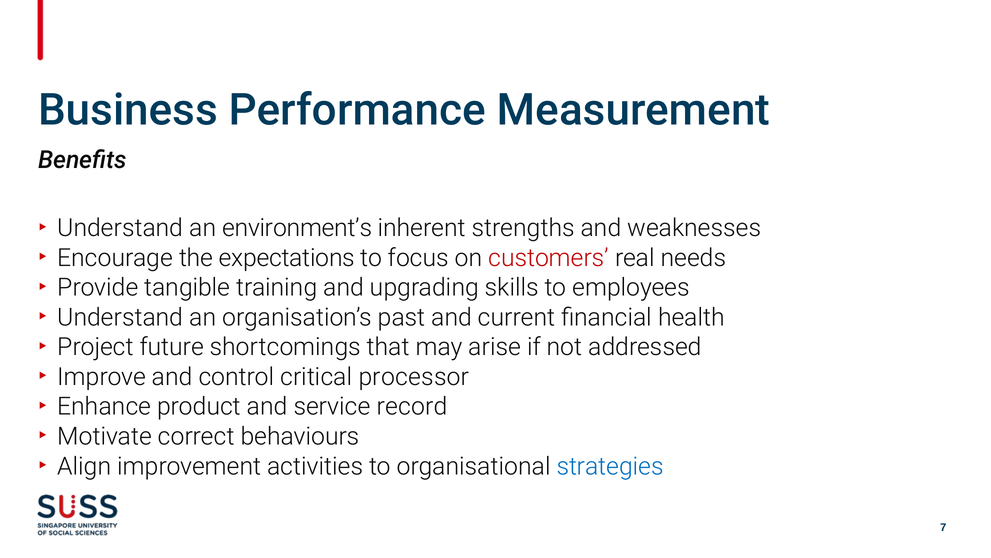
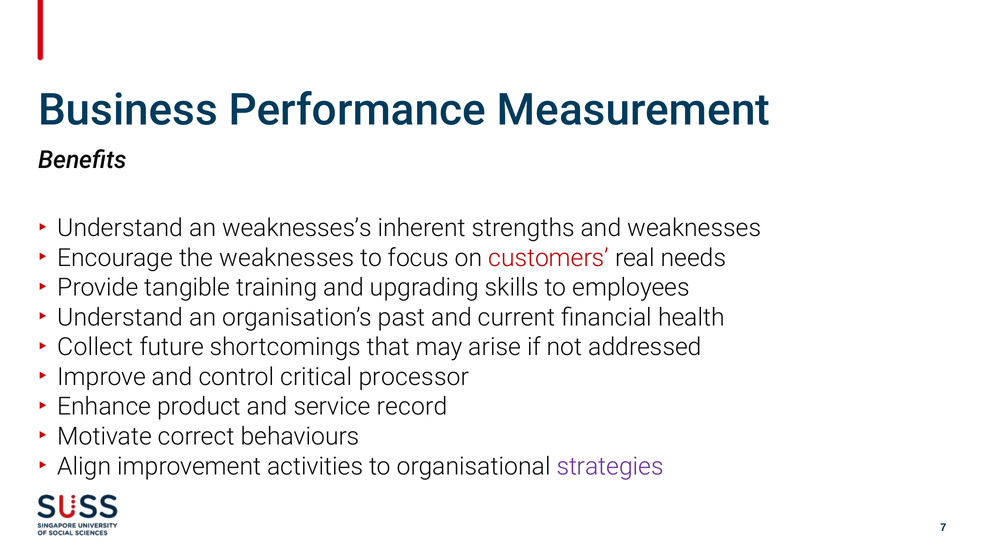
environment’s: environment’s -> weaknesses’s
the expectations: expectations -> weaknesses
Project: Project -> Collect
strategies colour: blue -> purple
